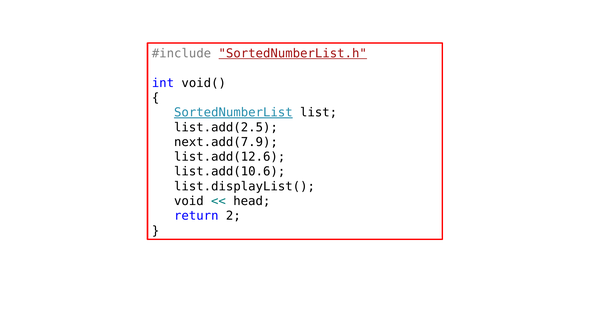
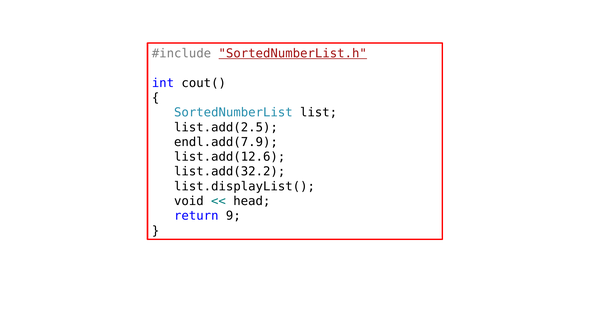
void(: void( -> cout(
SortedNumberList underline: present -> none
next.add(7.9: next.add(7.9 -> endl.add(7.9
list.add(10.6: list.add(10.6 -> list.add(32.2
2: 2 -> 9
